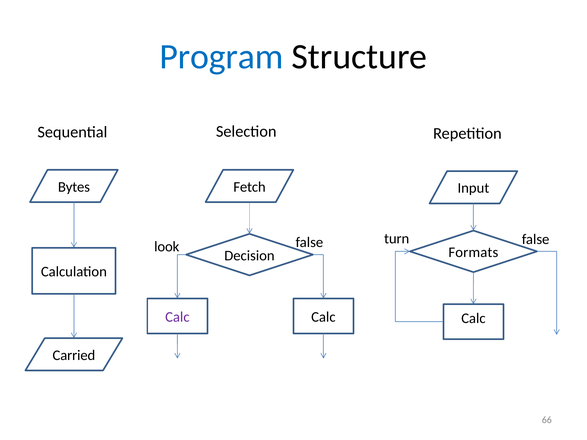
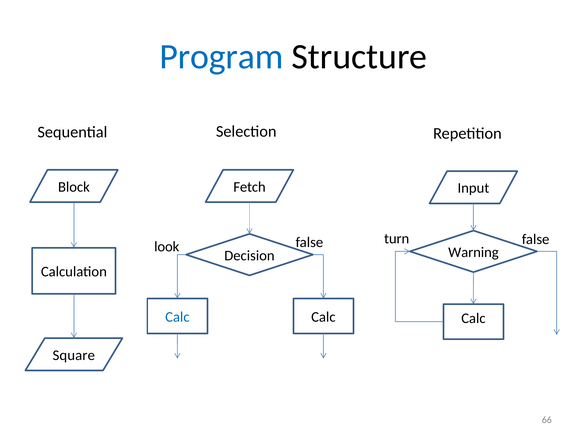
Bytes: Bytes -> Block
Formats: Formats -> Warning
Calc at (177, 317) colour: purple -> blue
Carried: Carried -> Square
